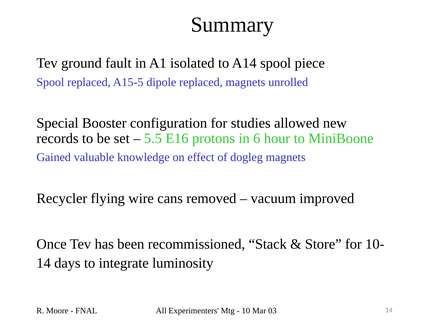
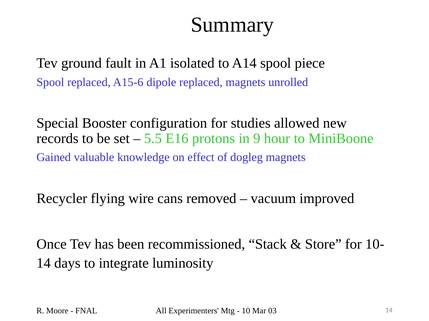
A15-5: A15-5 -> A15-6
6: 6 -> 9
